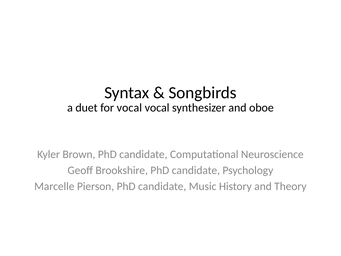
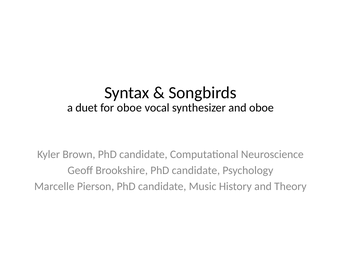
for vocal: vocal -> oboe
